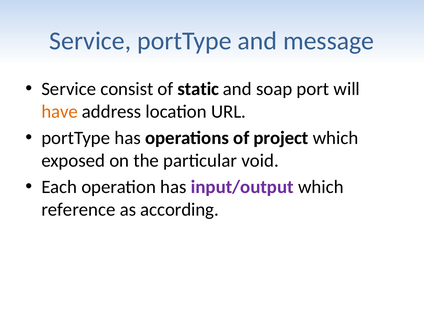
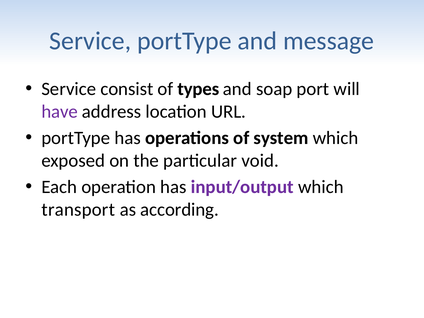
static: static -> types
have colour: orange -> purple
project: project -> system
reference: reference -> transport
